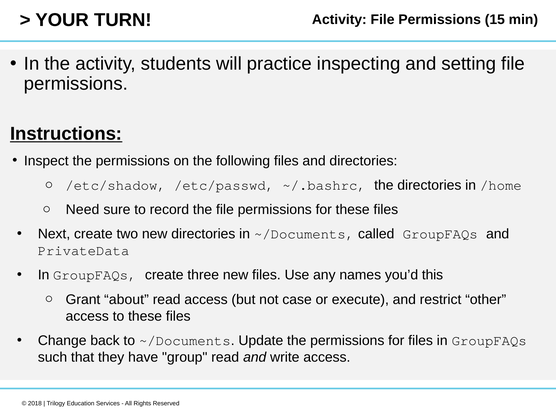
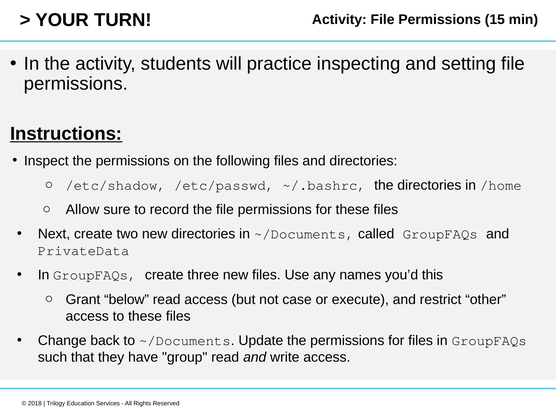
Need: Need -> Allow
about: about -> below
